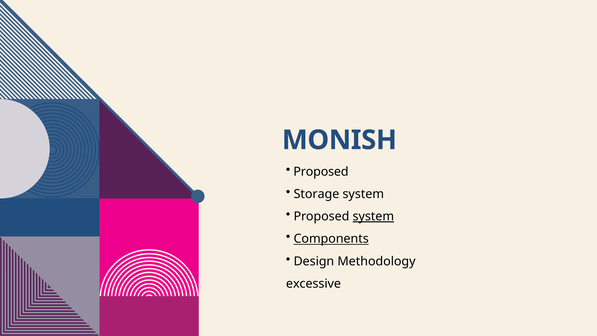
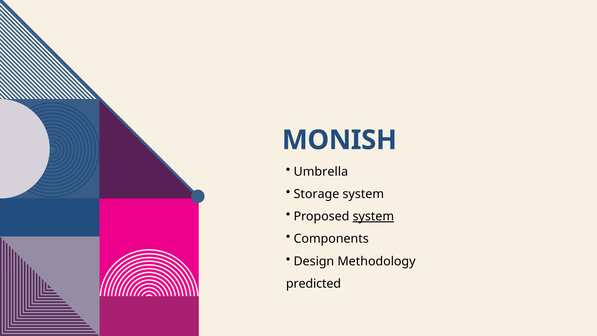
Proposed at (321, 172): Proposed -> Umbrella
Components underline: present -> none
excessive: excessive -> predicted
